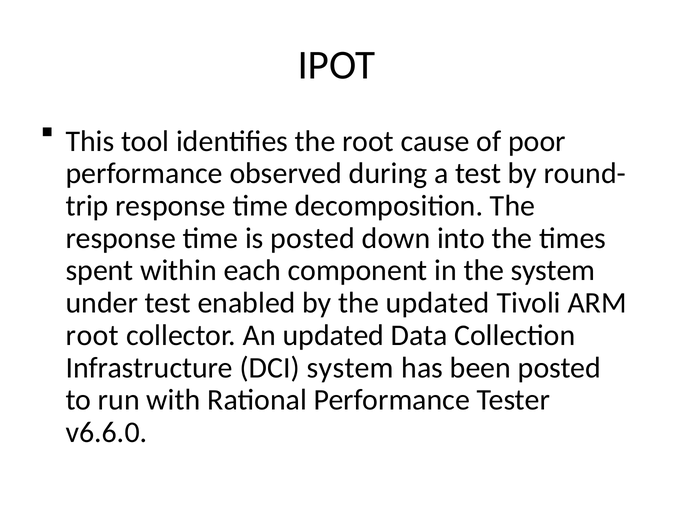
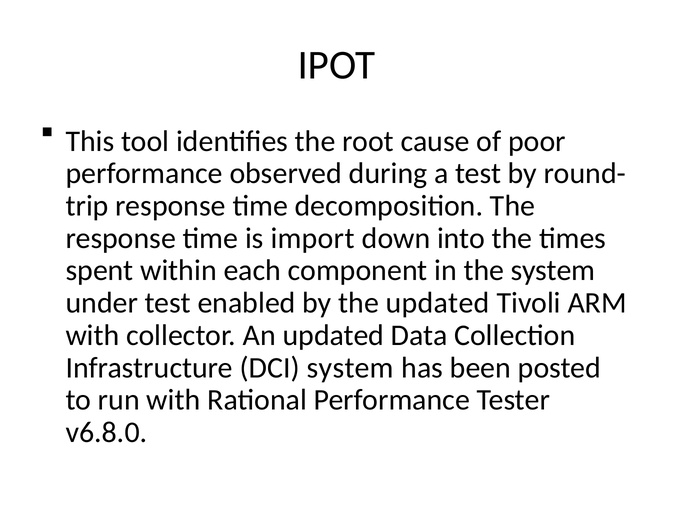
is posted: posted -> import
root at (92, 335): root -> with
v6.6.0: v6.6.0 -> v6.8.0
